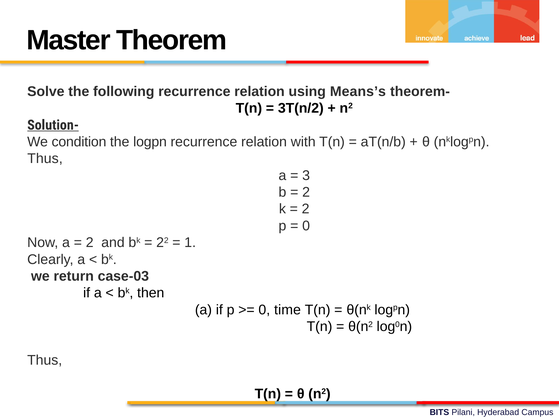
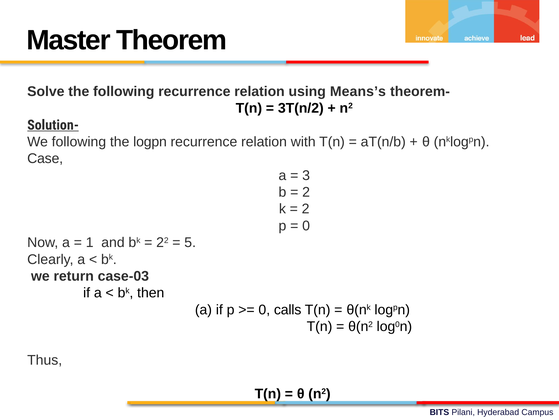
We condition: condition -> following
Thus at (45, 158): Thus -> Case
2 at (90, 242): 2 -> 1
1: 1 -> 5
time: time -> calls
